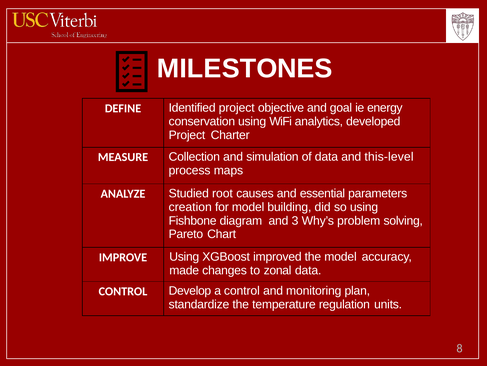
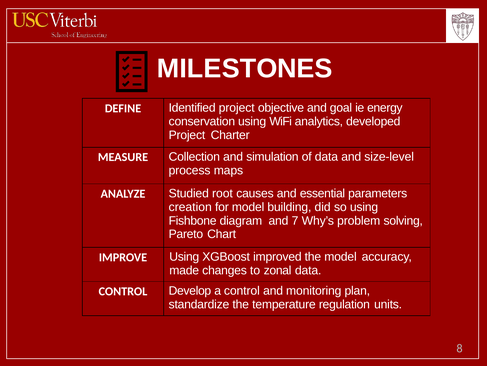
this-level: this-level -> size-level
3: 3 -> 7
